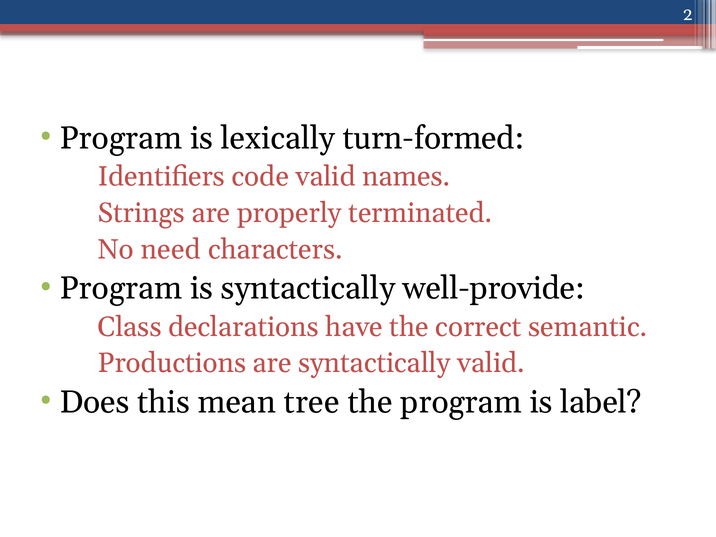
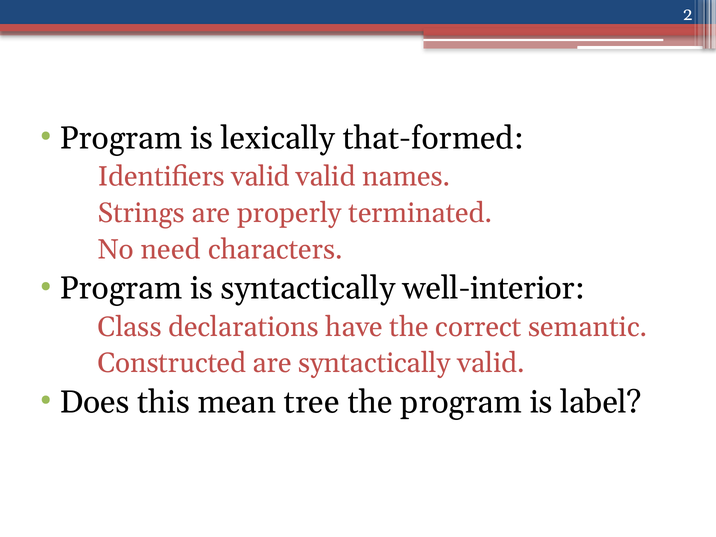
turn-formed: turn-formed -> that-formed
Identifiers code: code -> valid
well-provide: well-provide -> well-interior
Productions: Productions -> Constructed
